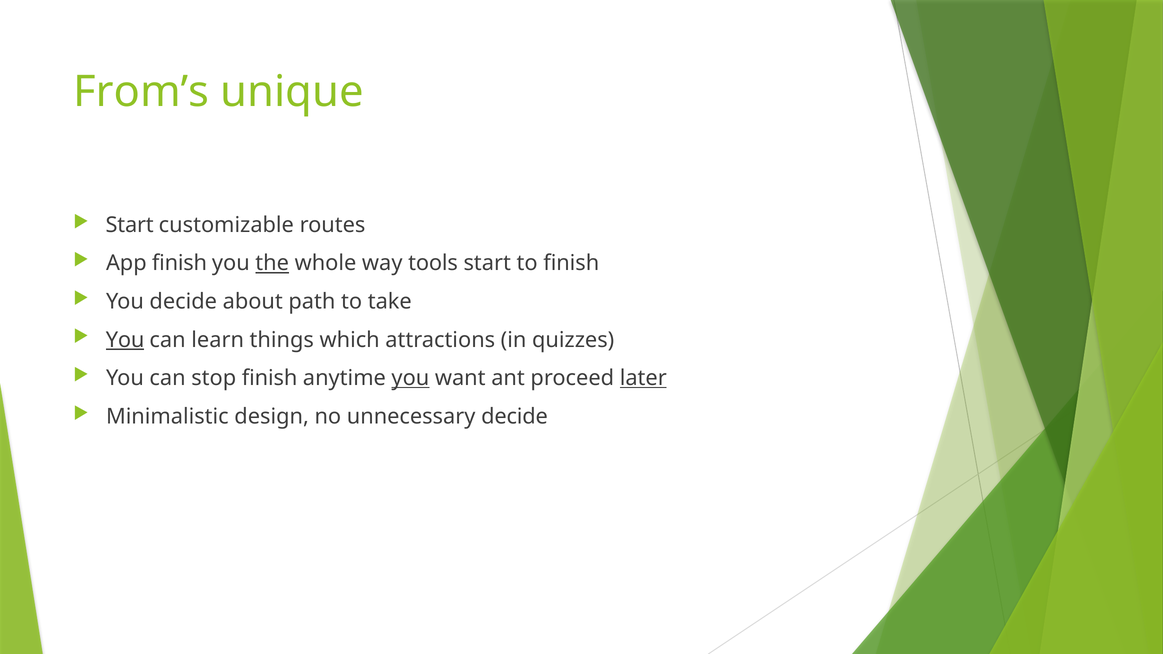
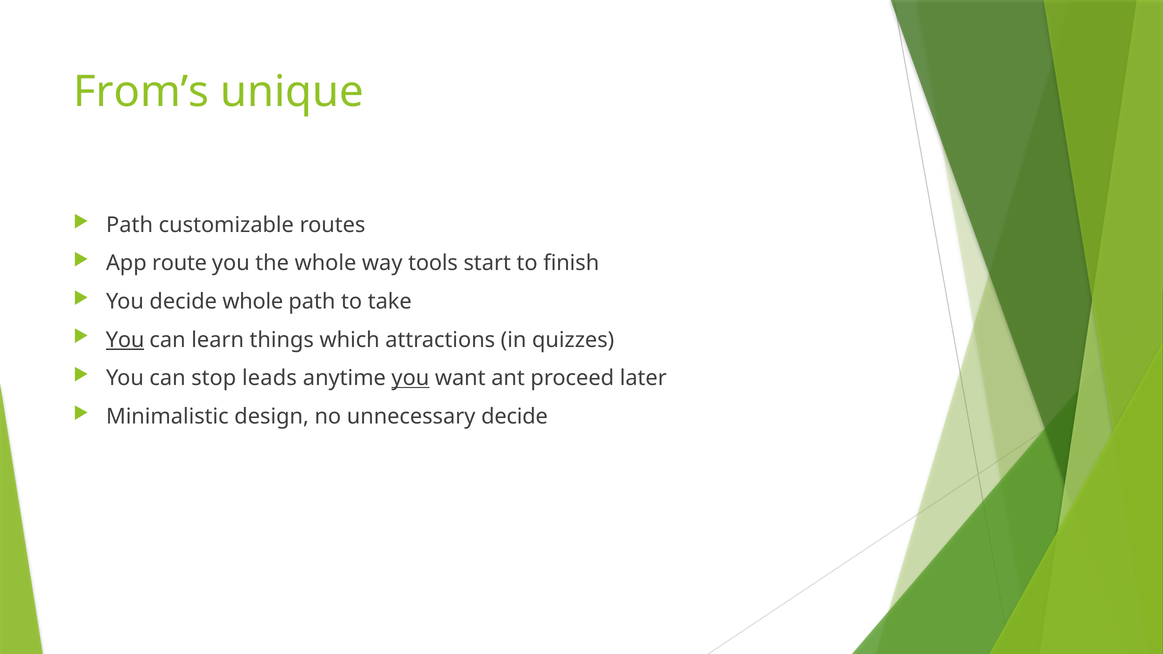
Start at (130, 225): Start -> Path
App finish: finish -> route
the underline: present -> none
decide about: about -> whole
stop finish: finish -> leads
later underline: present -> none
